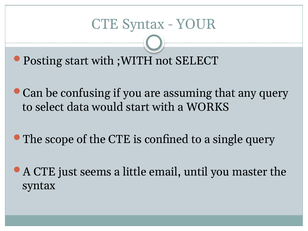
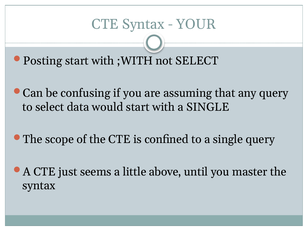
with a WORKS: WORKS -> SINGLE
email: email -> above
